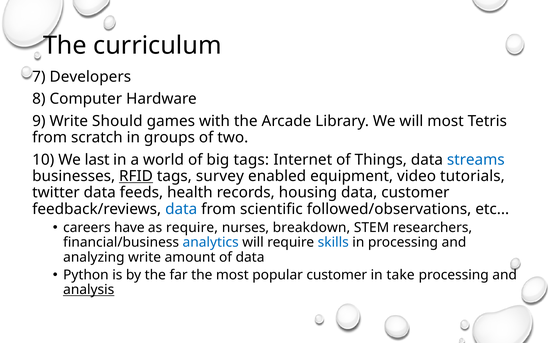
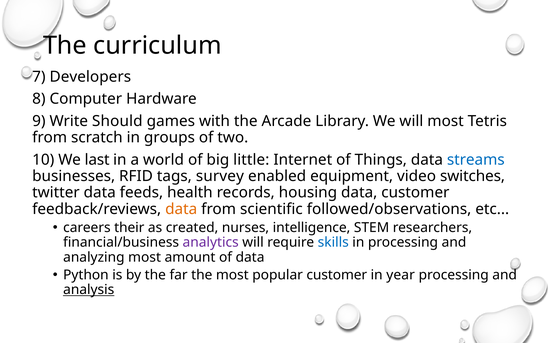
big tags: tags -> little
RFID underline: present -> none
tutorials: tutorials -> switches
data at (181, 210) colour: blue -> orange
have: have -> their
as require: require -> created
breakdown: breakdown -> intelligence
analytics colour: blue -> purple
analyzing write: write -> most
take: take -> year
